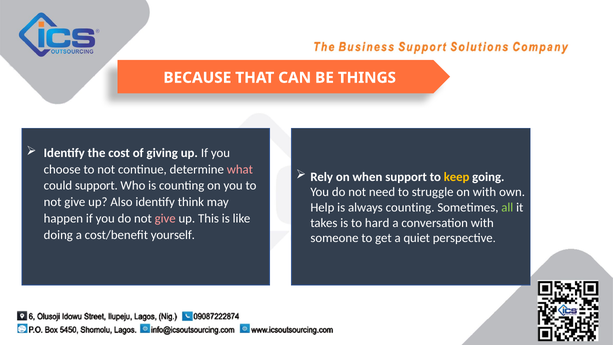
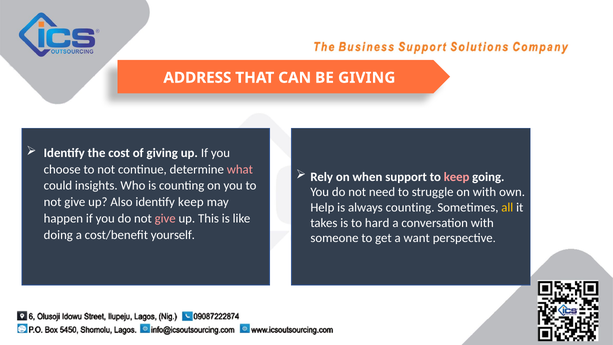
BECAUSE: BECAUSE -> ADDRESS
BE THINGS: THINGS -> GIVING
keep at (457, 177) colour: yellow -> pink
could support: support -> insights
identify think: think -> keep
all colour: light green -> yellow
quiet: quiet -> want
